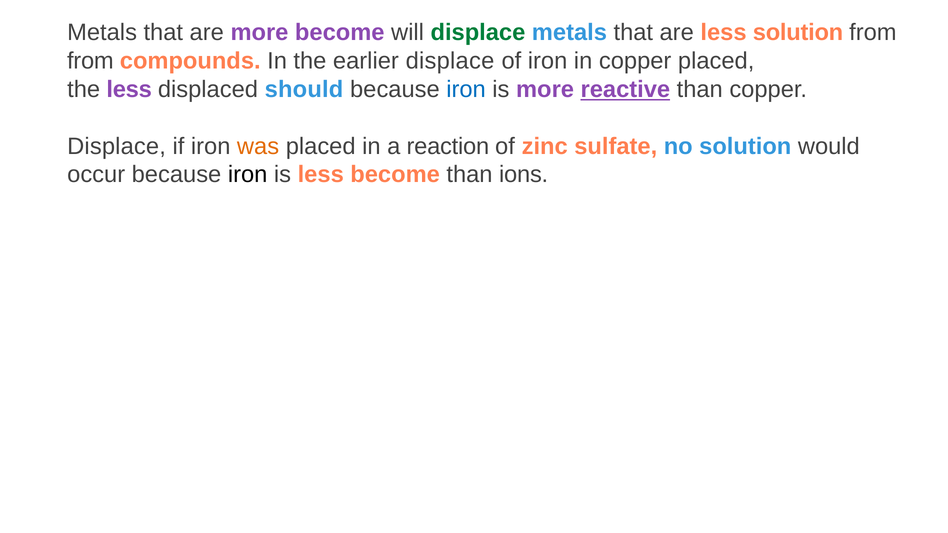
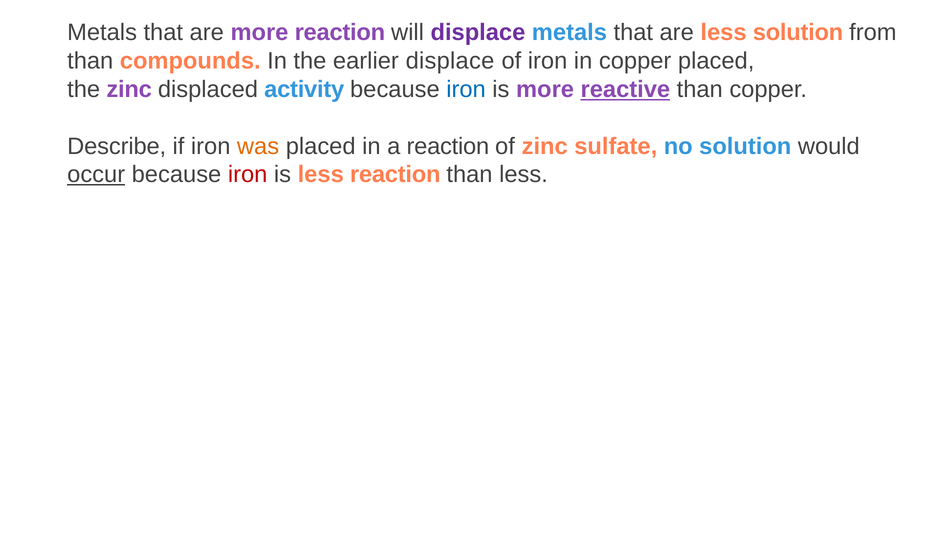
more become: become -> reaction
displace at (478, 33) colour: green -> purple
from at (90, 61): from -> than
the less: less -> zinc
should: should -> activity
Displace at (117, 146): Displace -> Describe
occur underline: none -> present
iron at (248, 175) colour: black -> red
less become: become -> reaction
than ions: ions -> less
